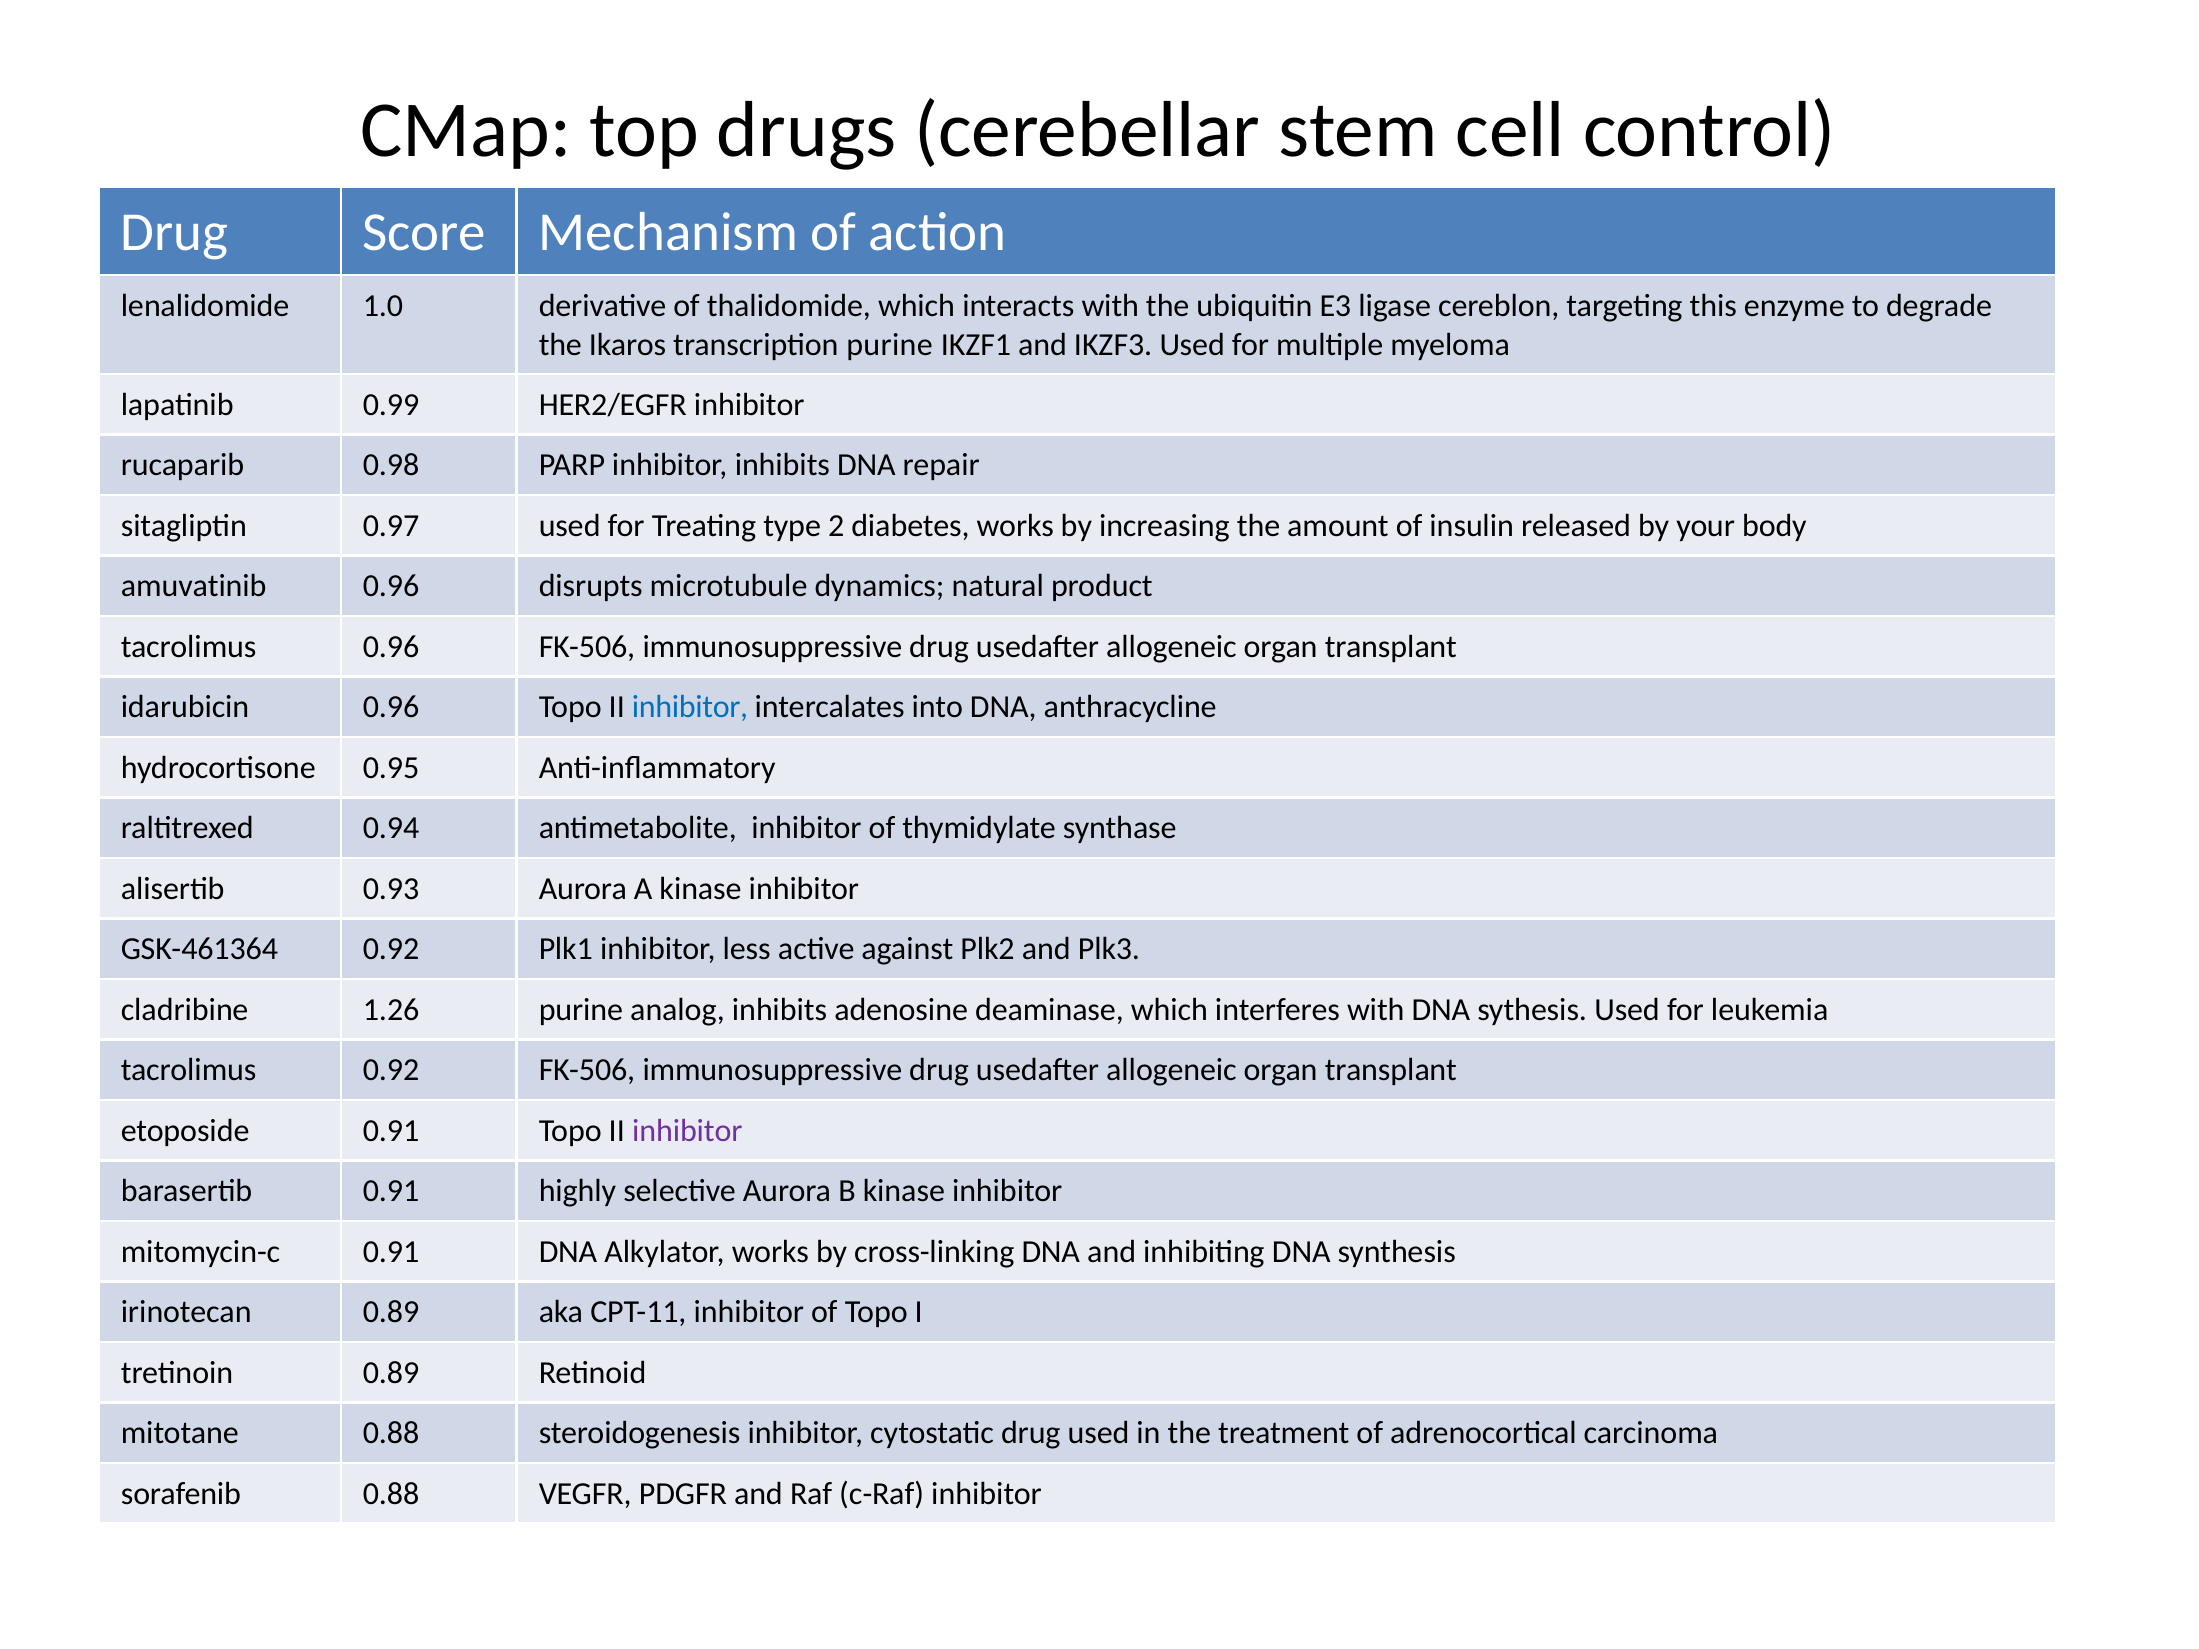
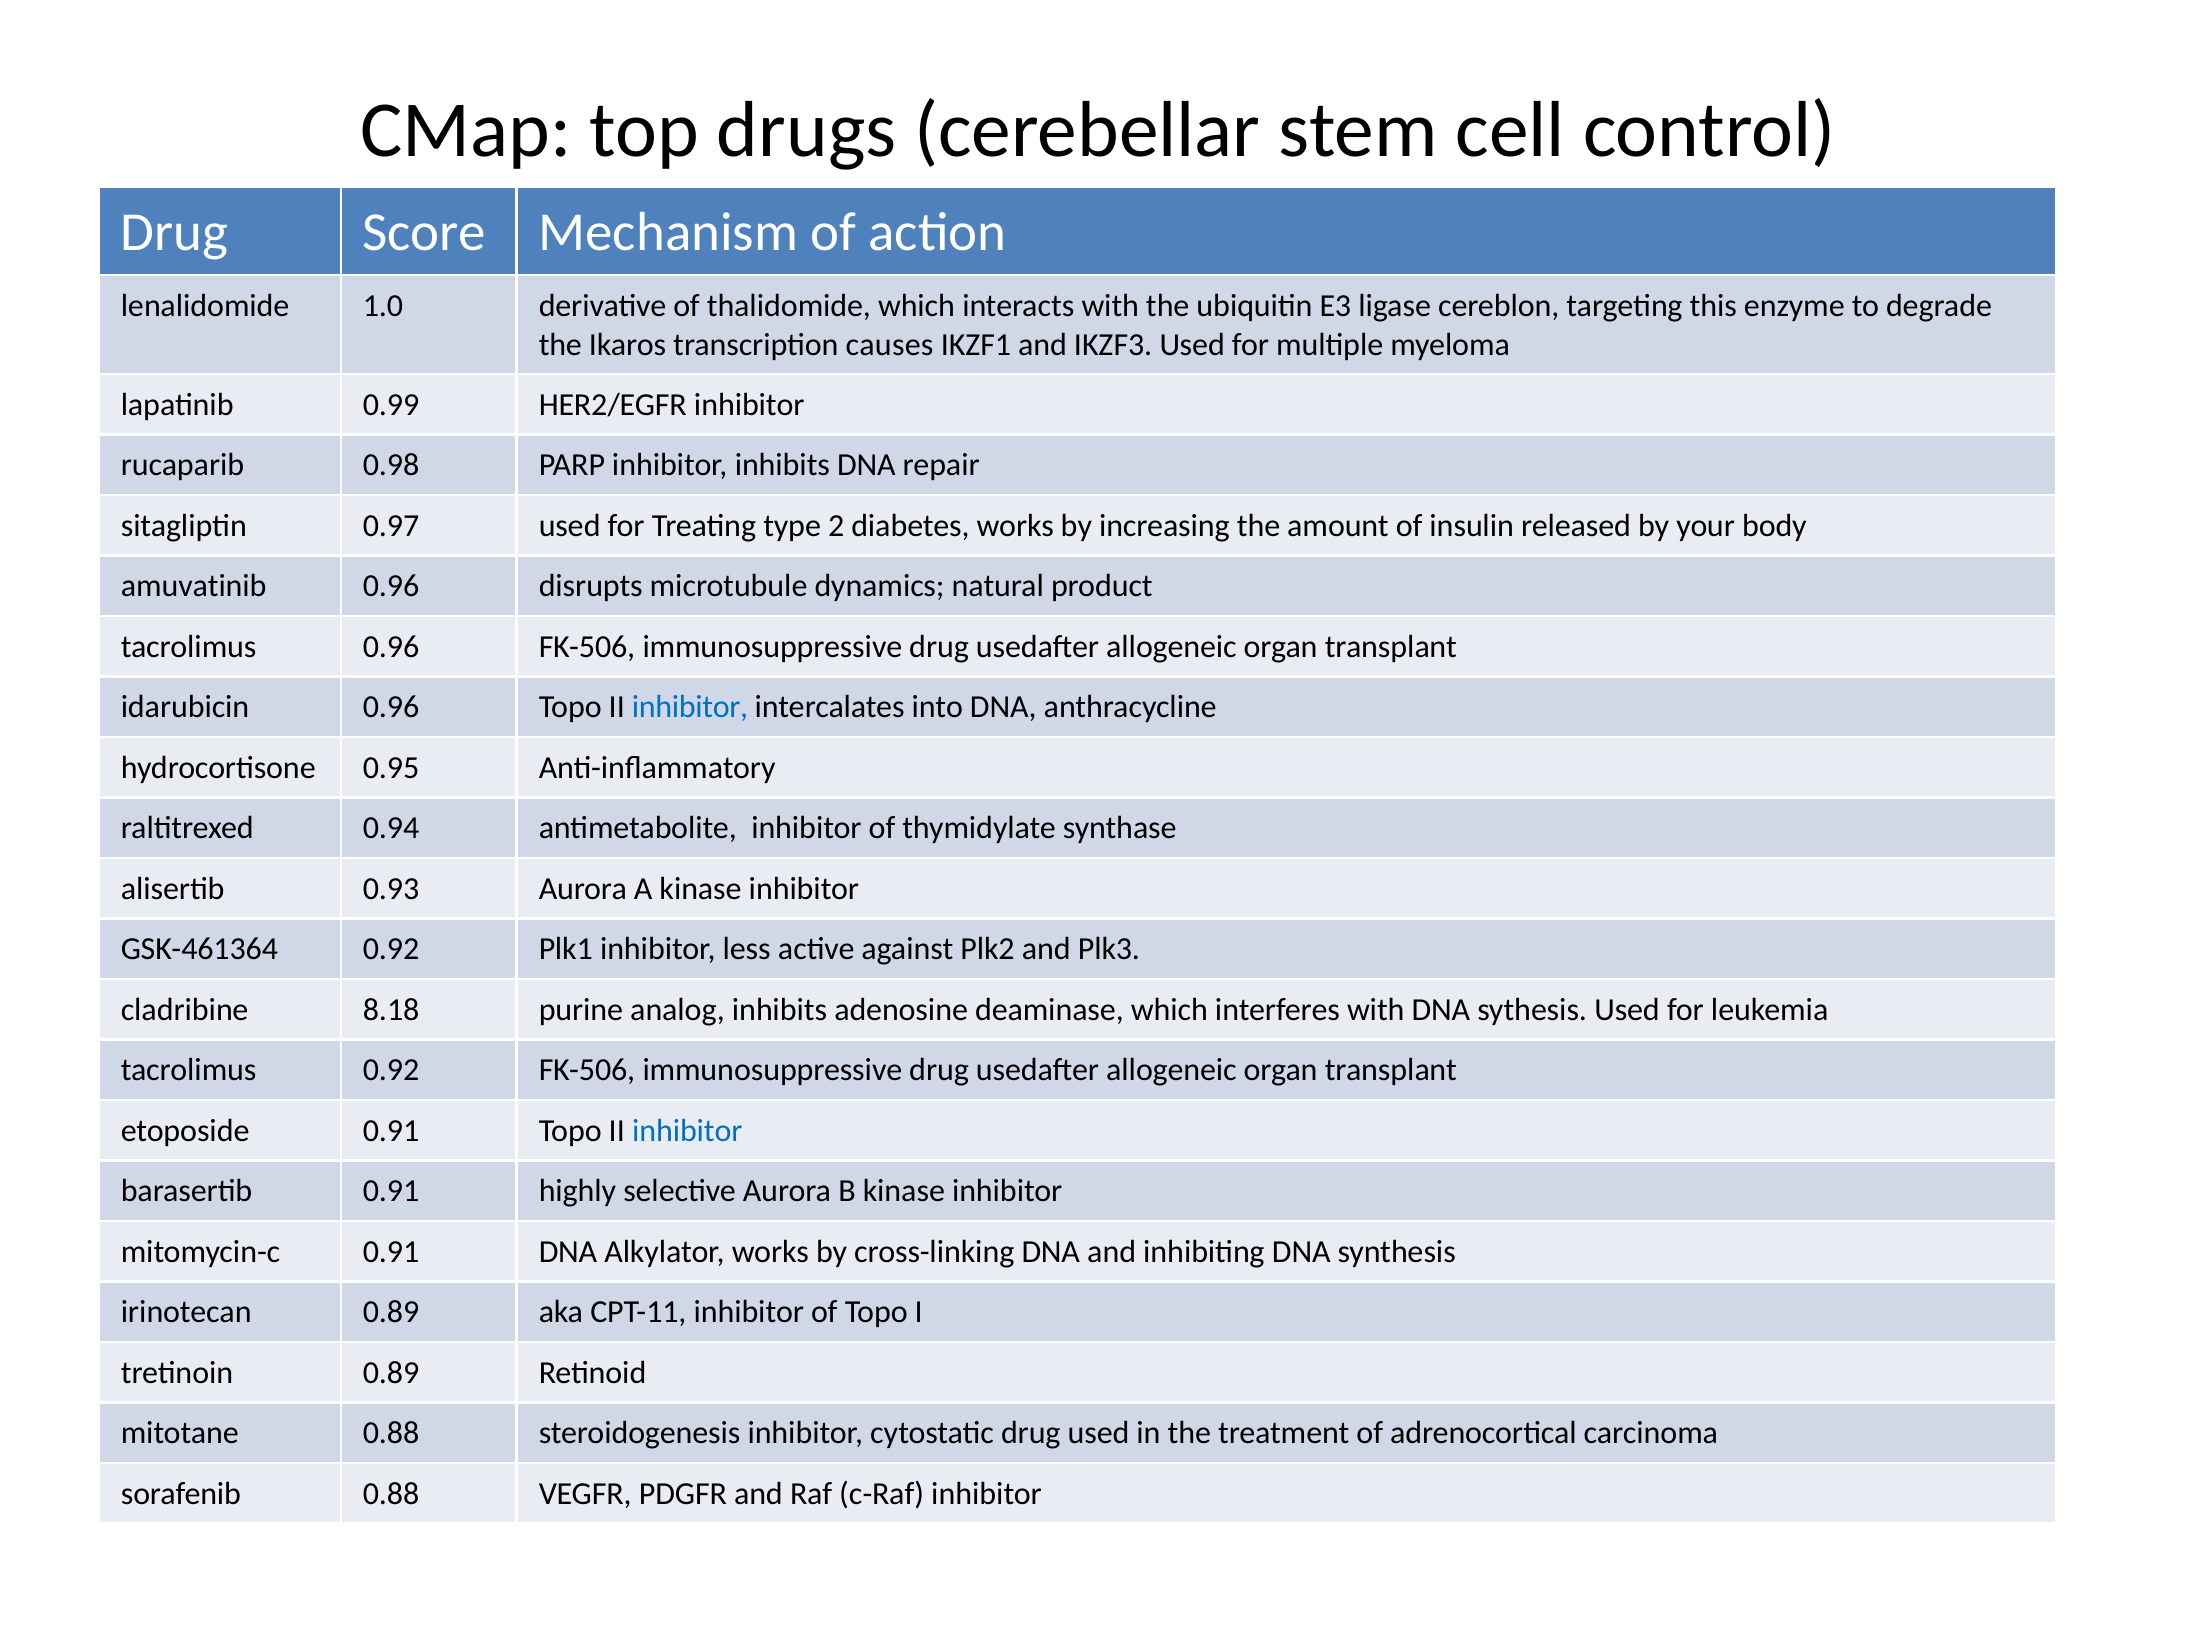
transcription purine: purine -> causes
1.26: 1.26 -> 8.18
inhibitor at (687, 1131) colour: purple -> blue
